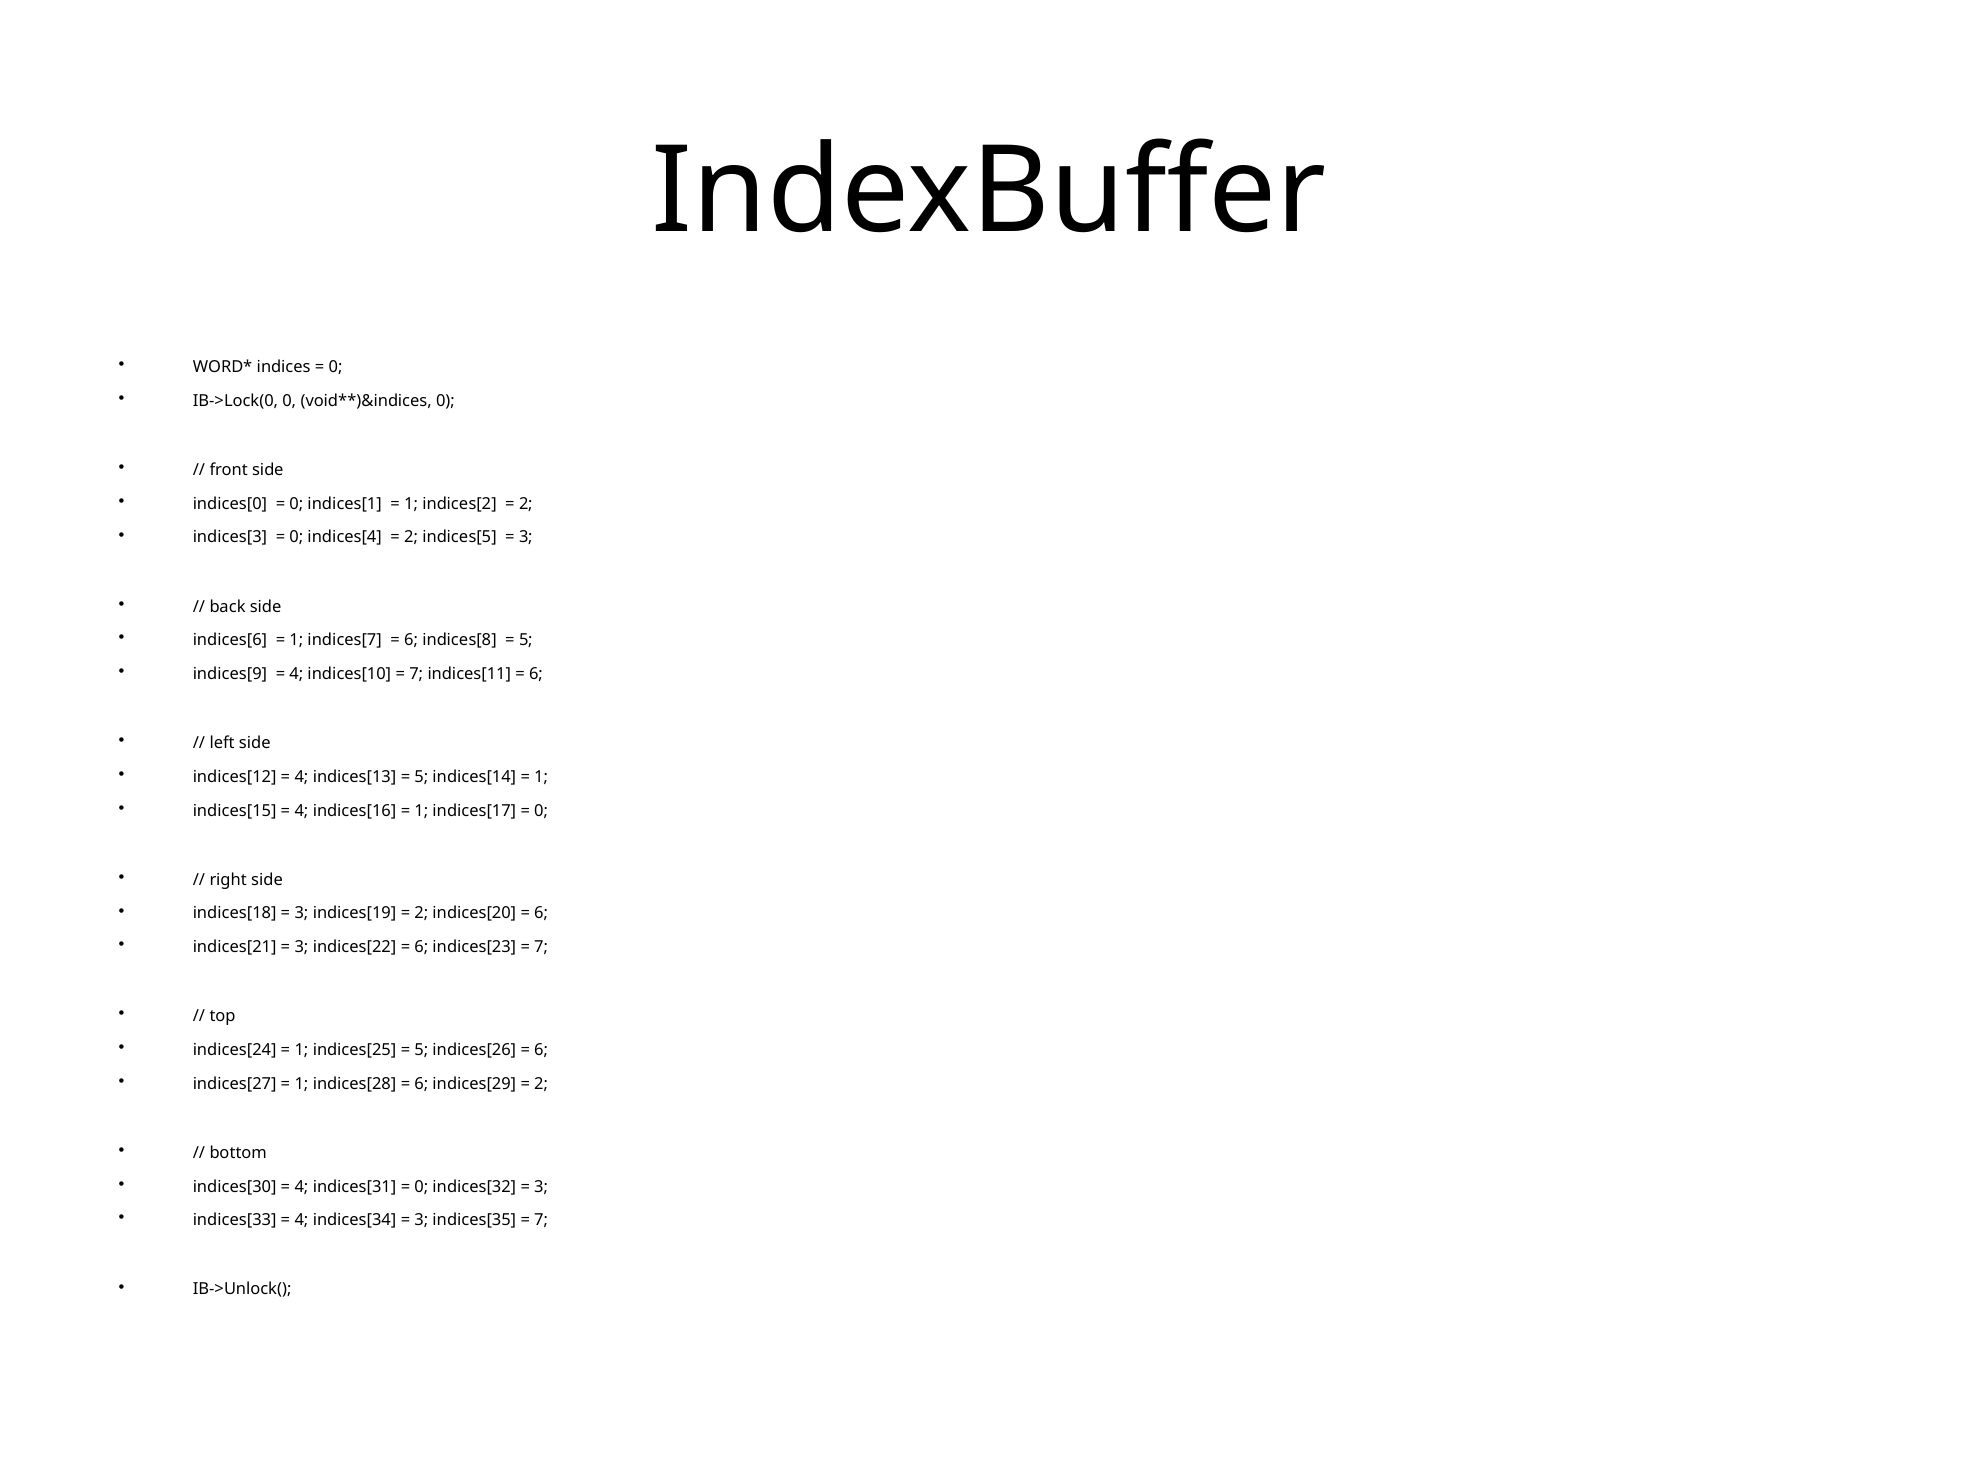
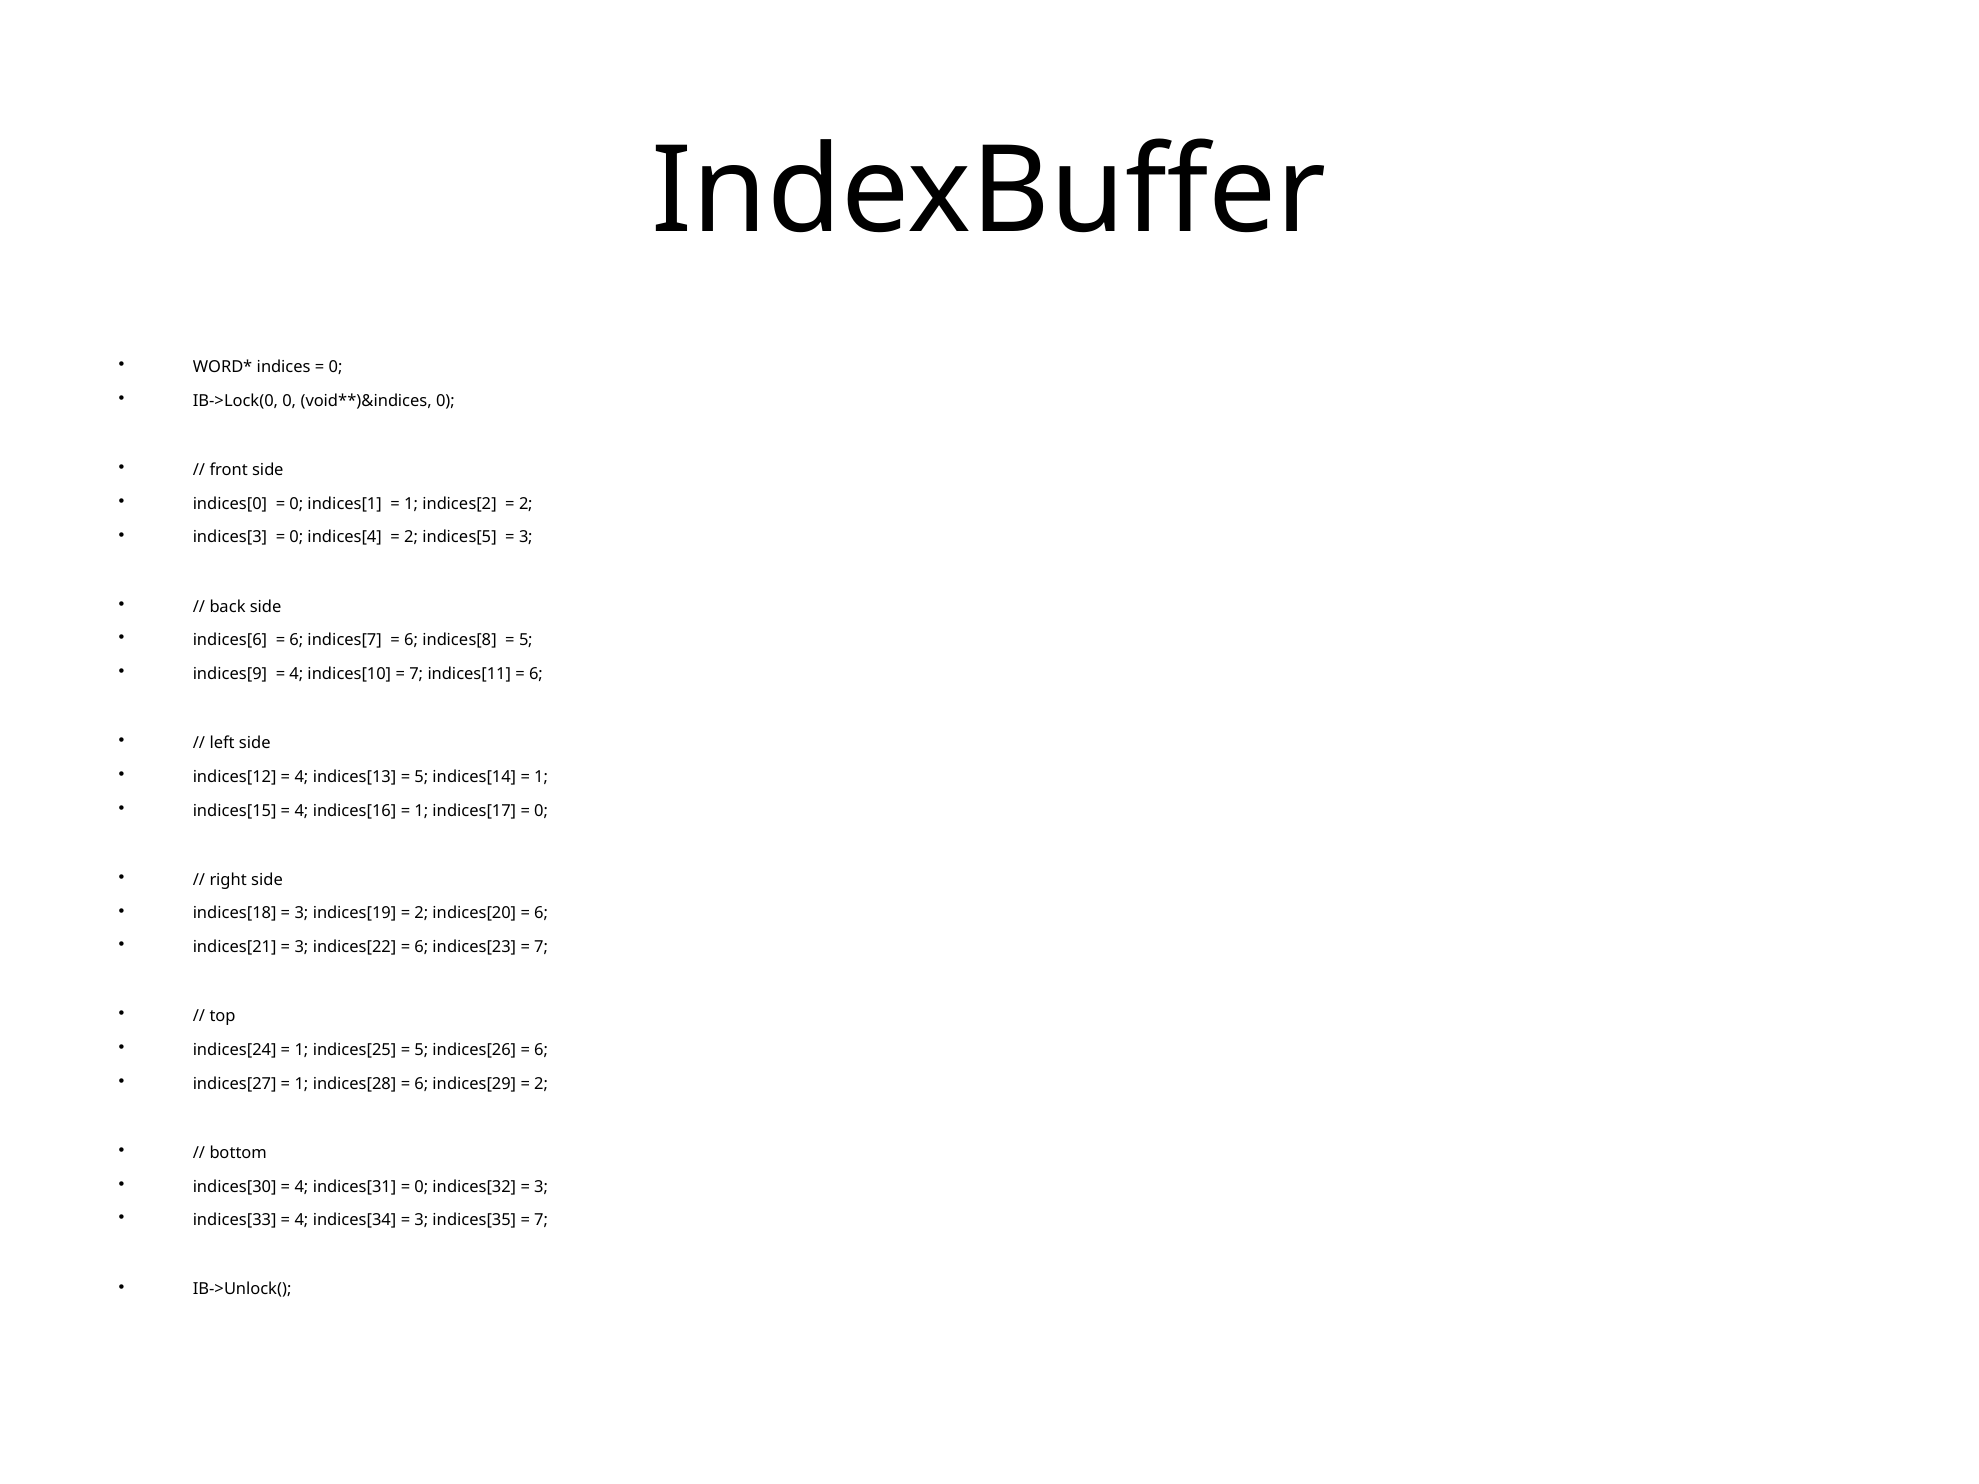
1 at (296, 640): 1 -> 6
